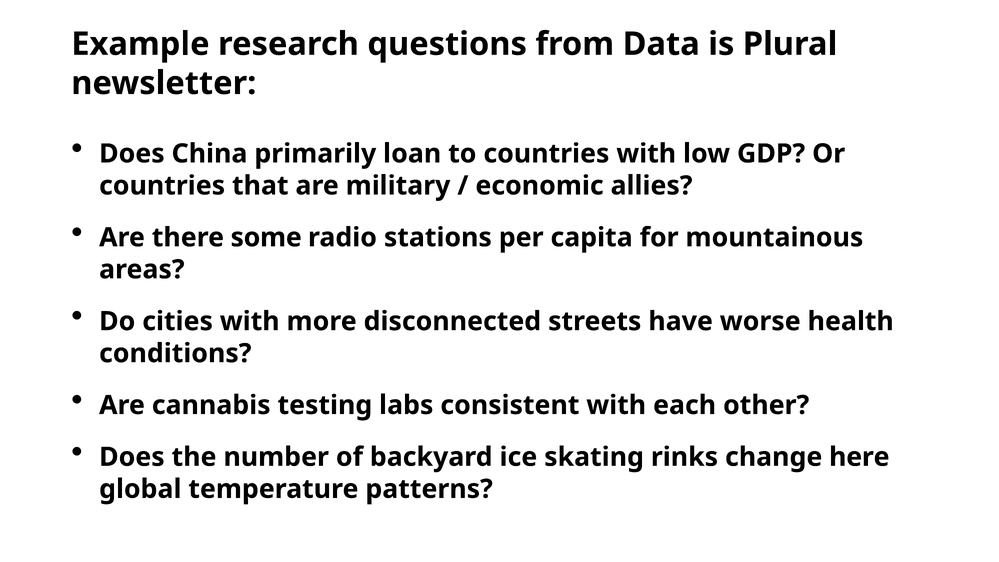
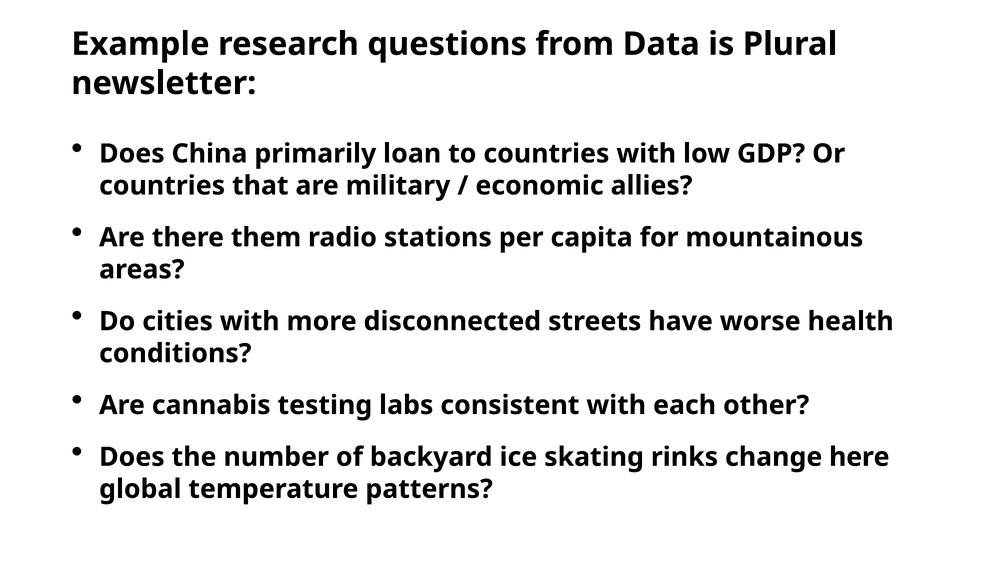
some: some -> them
